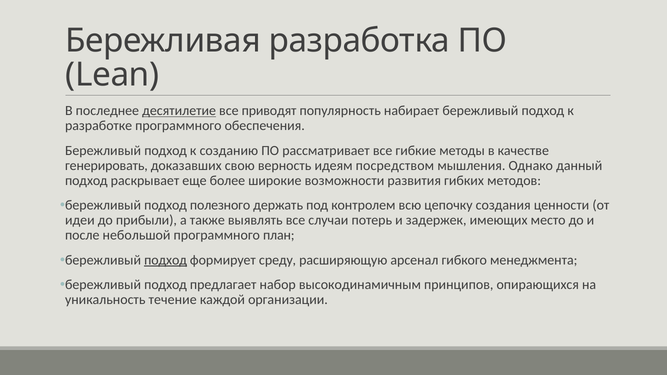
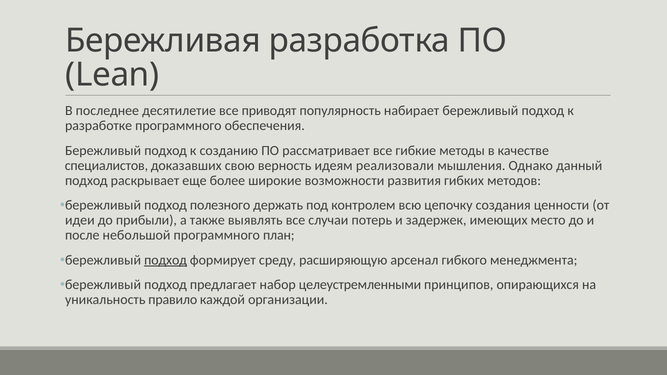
десятилетие underline: present -> none
генерировать: генерировать -> специалистов
посредством: посредством -> реализовали
высокодинамичным: высокодинамичным -> целеустремленными
течение: течение -> правило
